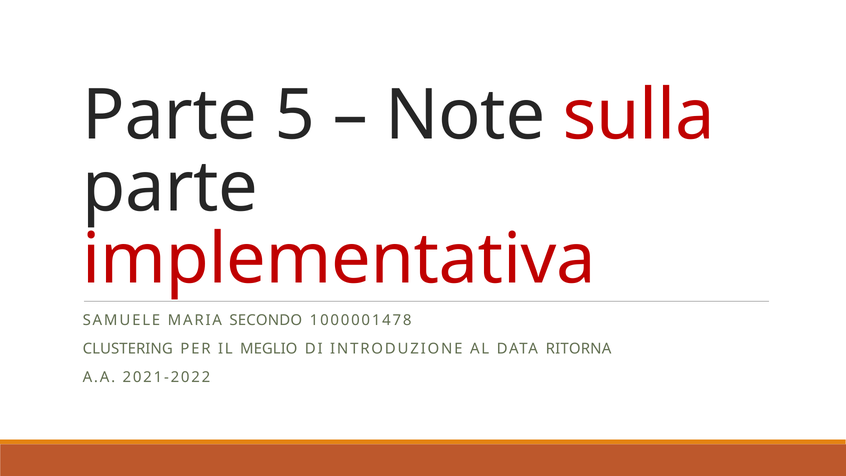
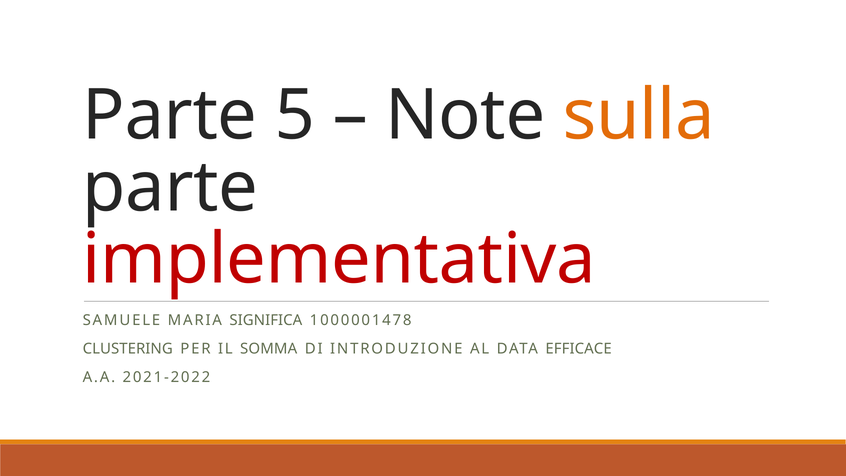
sulla colour: red -> orange
SECONDO: SECONDO -> SIGNIFICA
MEGLIO: MEGLIO -> SOMMA
RITORNA: RITORNA -> EFFICACE
